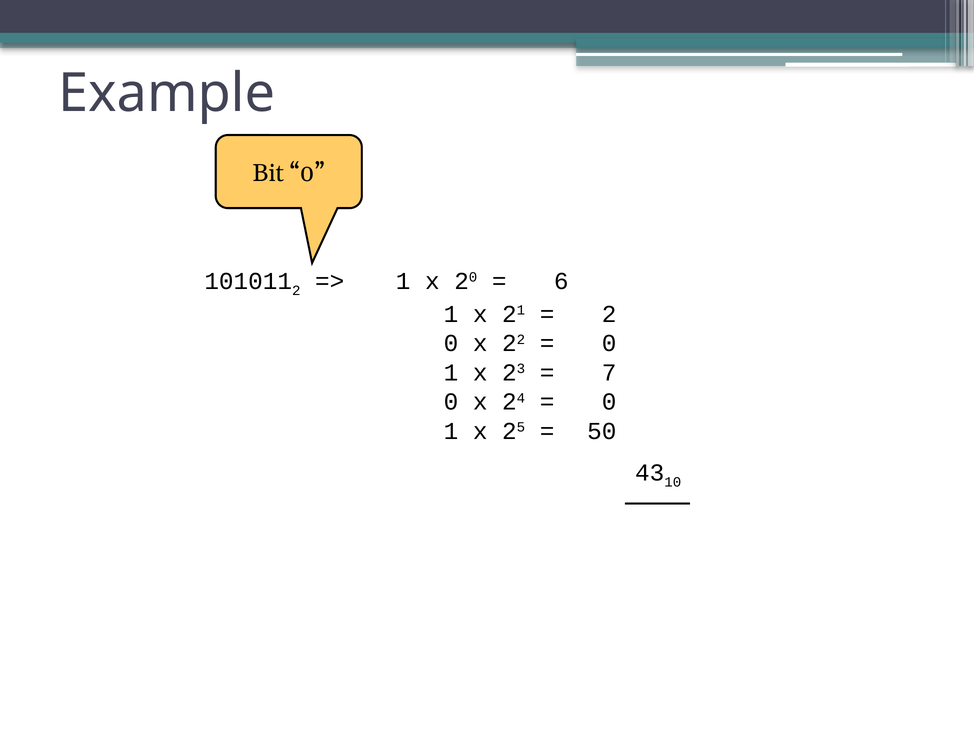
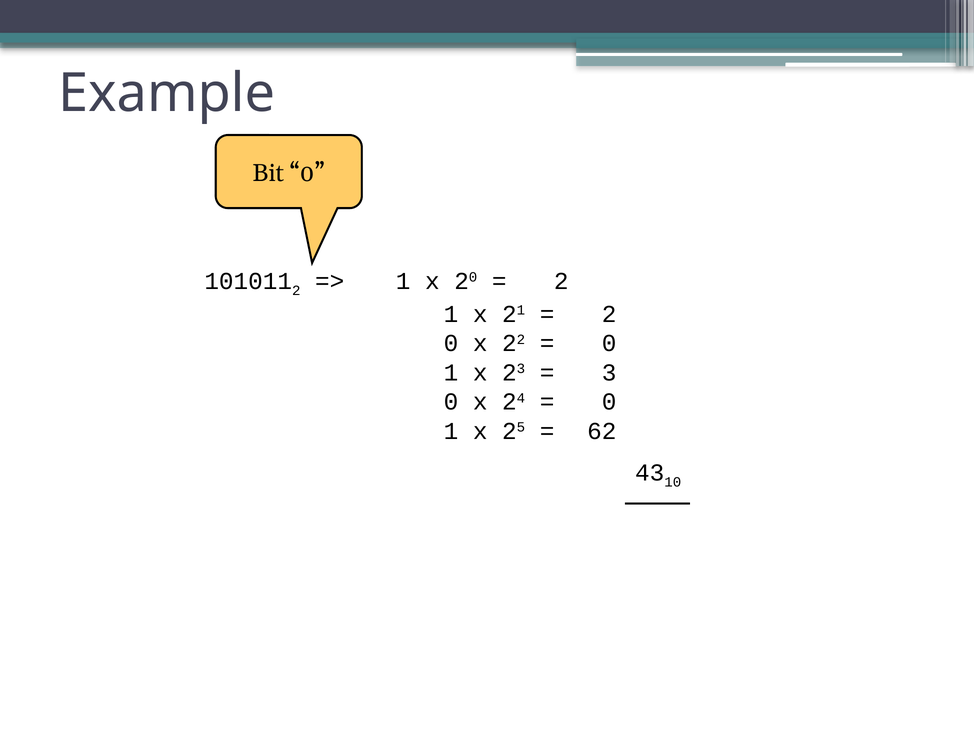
6 at (561, 281): 6 -> 2
7: 7 -> 3
50: 50 -> 62
